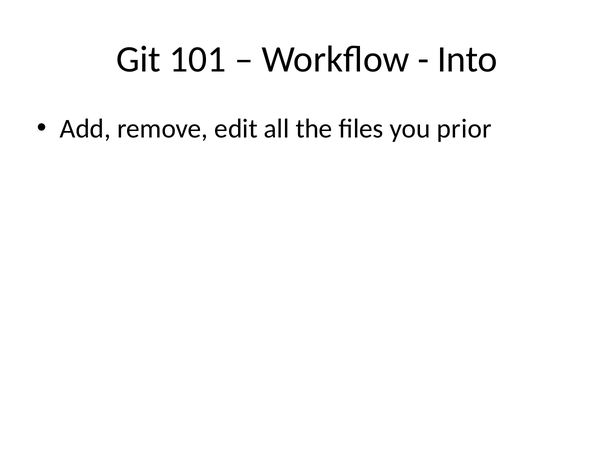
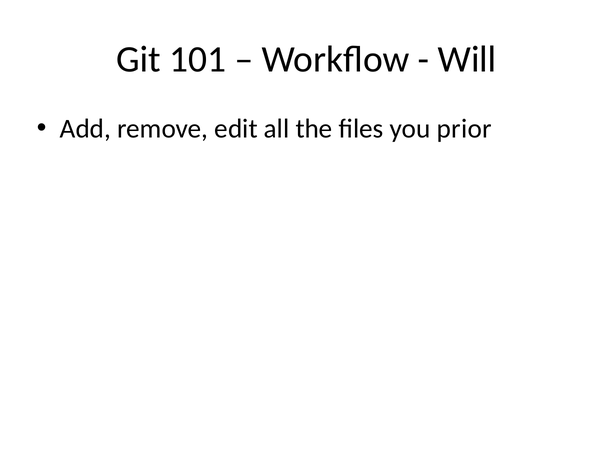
Into: Into -> Will
